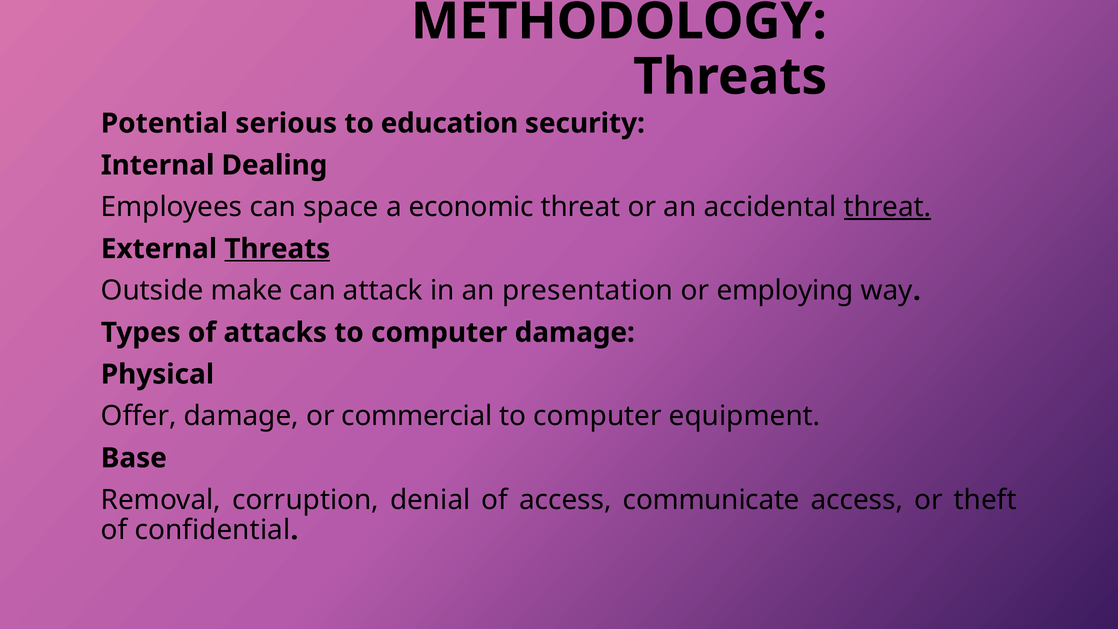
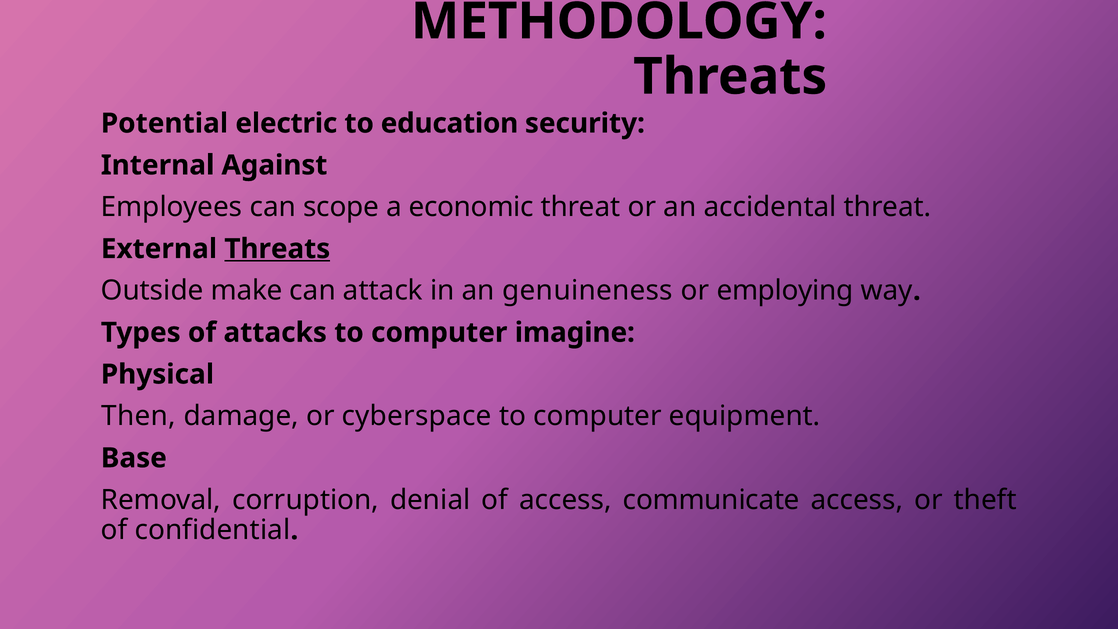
serious: serious -> electric
Dealing: Dealing -> Against
space: space -> scope
threat at (888, 207) underline: present -> none
presentation: presentation -> genuineness
computer damage: damage -> imagine
Offer: Offer -> Then
commercial: commercial -> cyberspace
